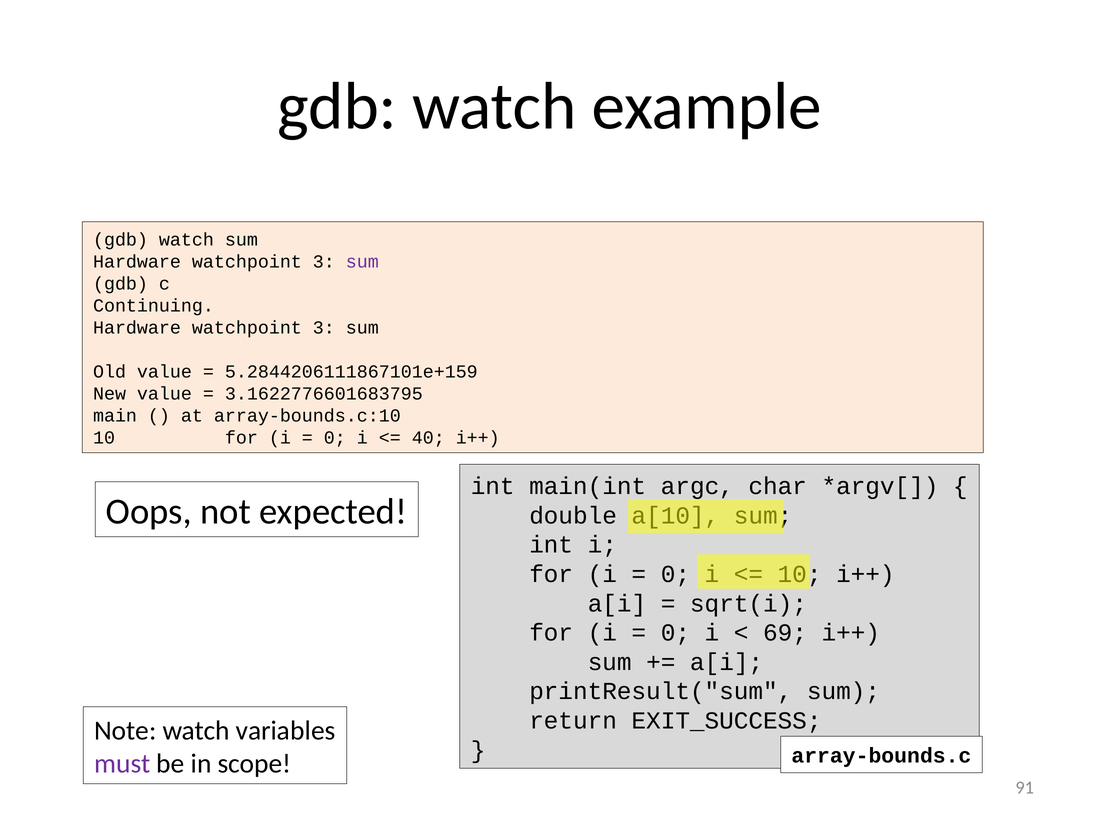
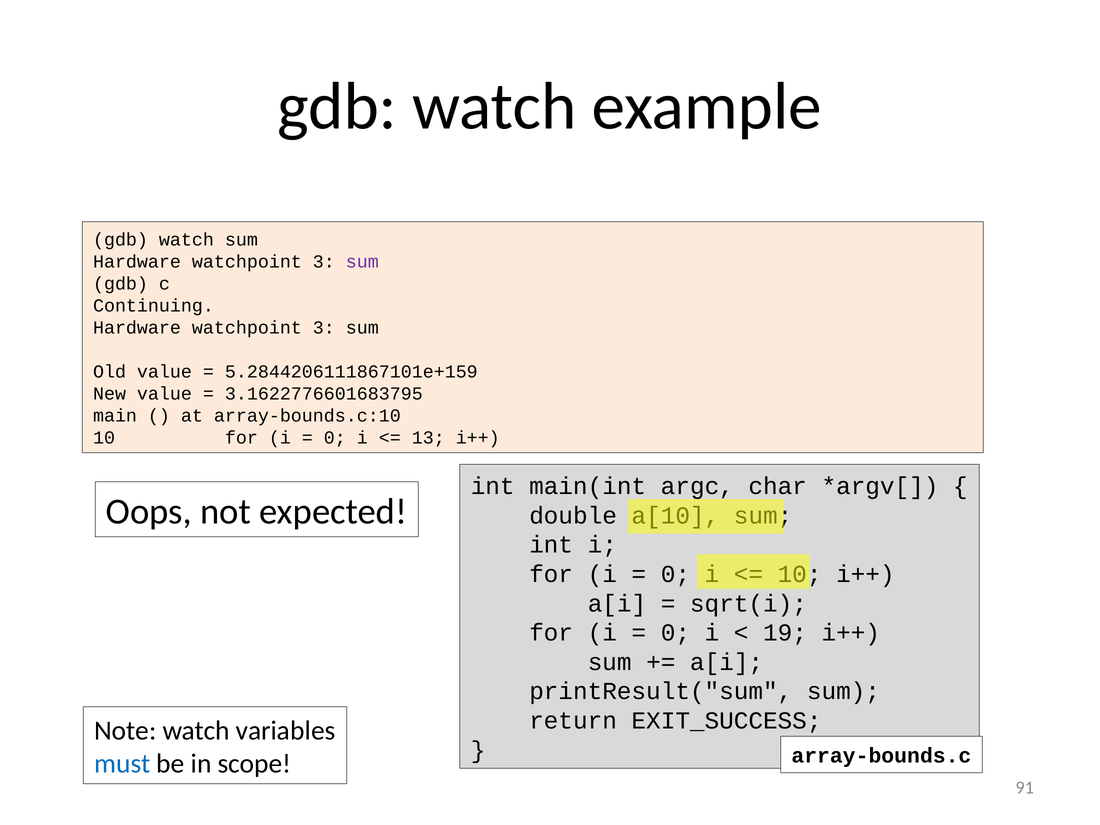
40: 40 -> 13
69: 69 -> 19
must colour: purple -> blue
